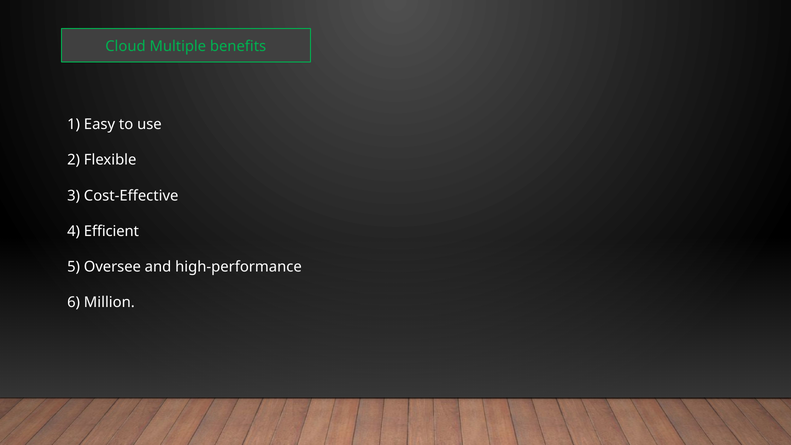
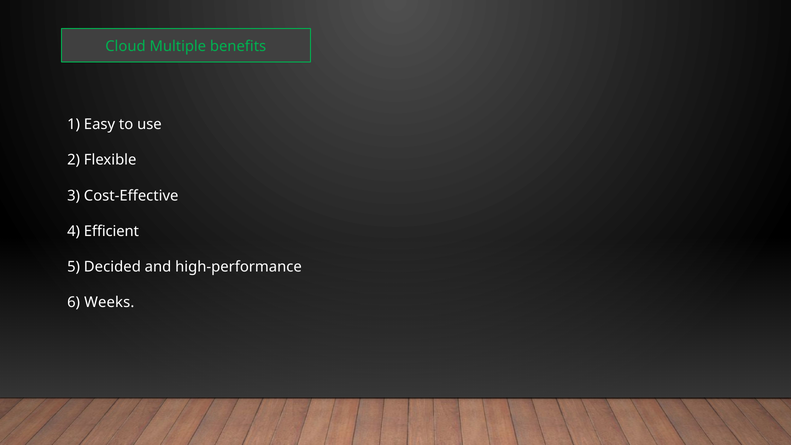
Oversee: Oversee -> Decided
Million: Million -> Weeks
